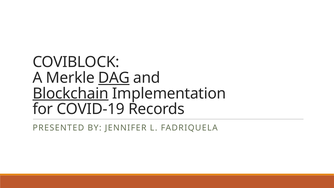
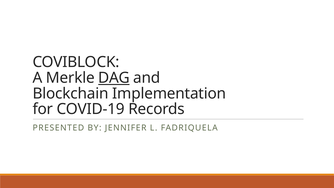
Blockchain underline: present -> none
